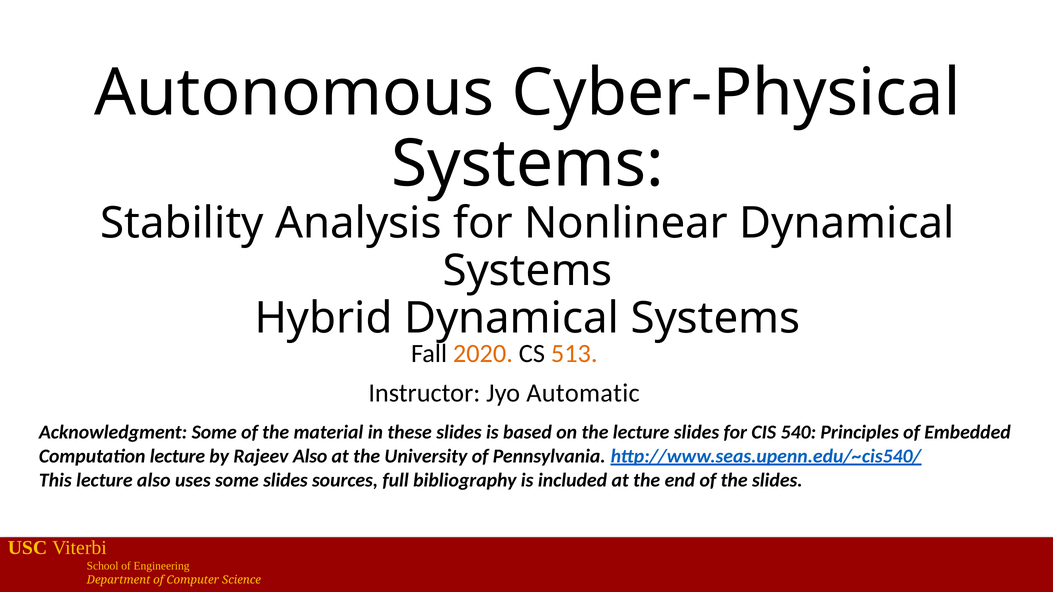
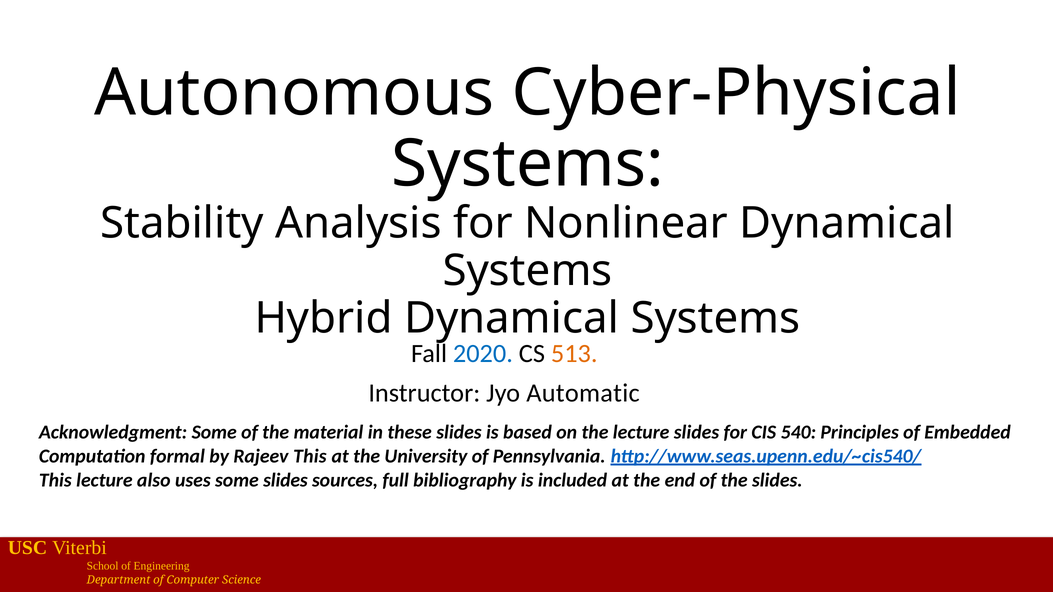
2020 colour: orange -> blue
Computation lecture: lecture -> formal
Rajeev Also: Also -> This
